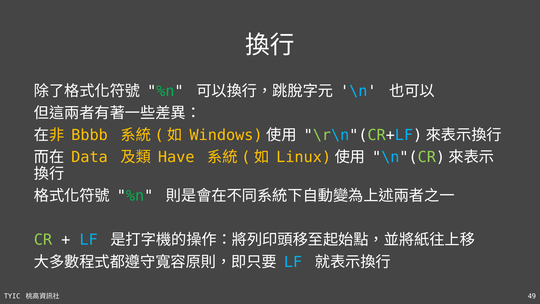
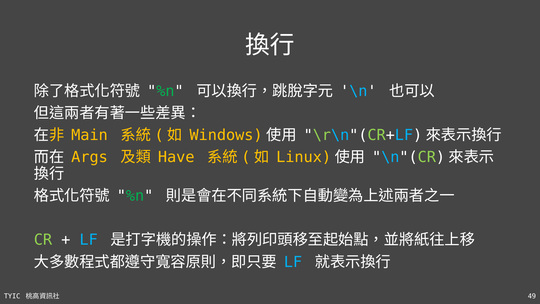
Bbbb: Bbbb -> Main
Data: Data -> Args
